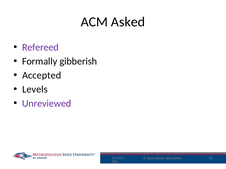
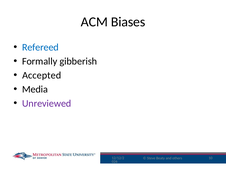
Asked: Asked -> Biases
Refereed colour: purple -> blue
Levels: Levels -> Media
